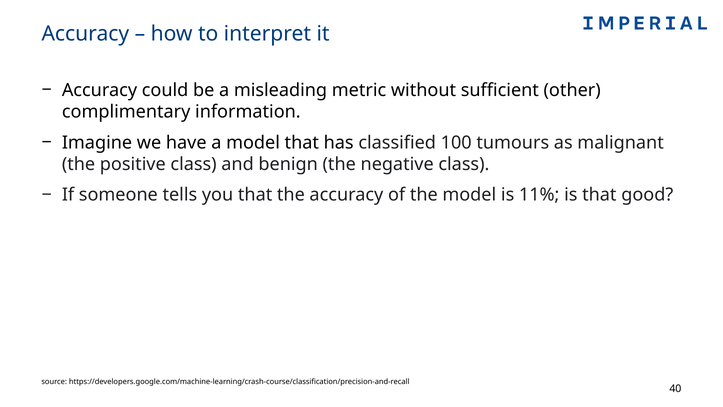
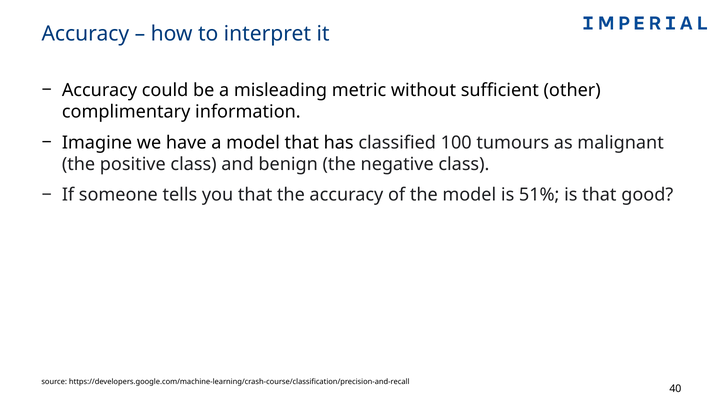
11%: 11% -> 51%
